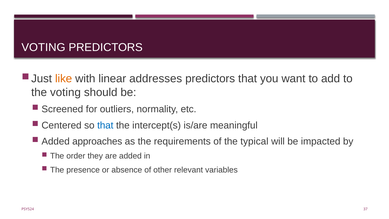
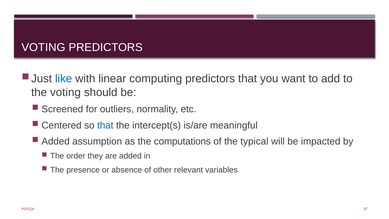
like colour: orange -> blue
addresses: addresses -> computing
approaches: approaches -> assumption
requirements: requirements -> computations
